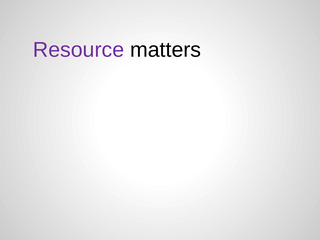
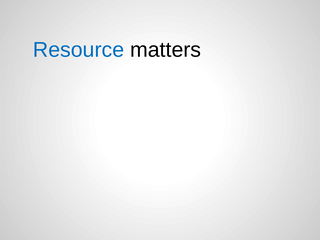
Resource colour: purple -> blue
